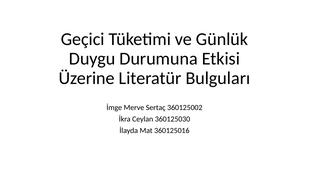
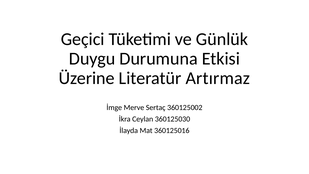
Bulguları: Bulguları -> Artırmaz
